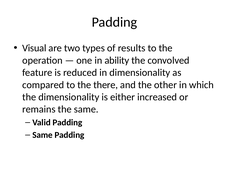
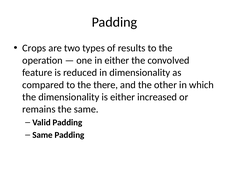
Visual: Visual -> Crops
in ability: ability -> either
